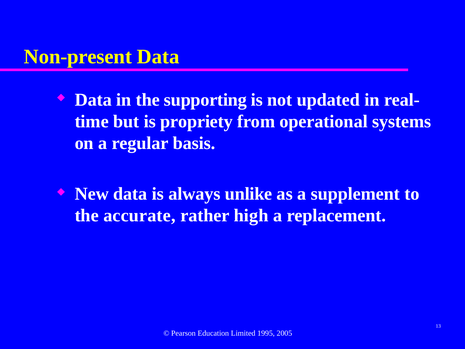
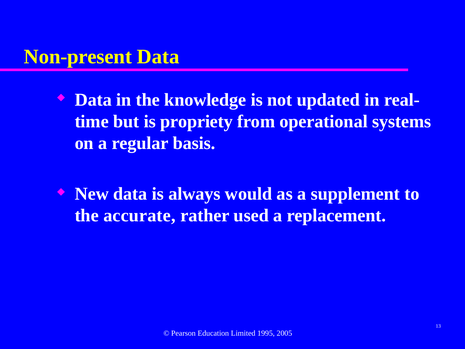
supporting: supporting -> knowledge
unlike: unlike -> would
high: high -> used
